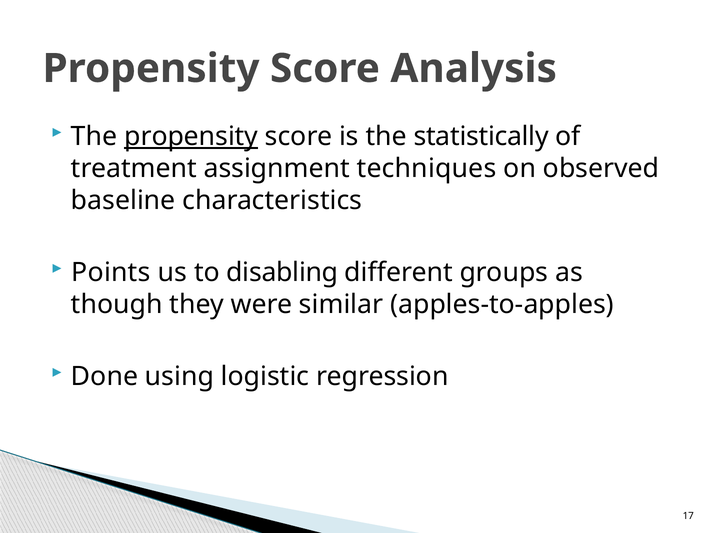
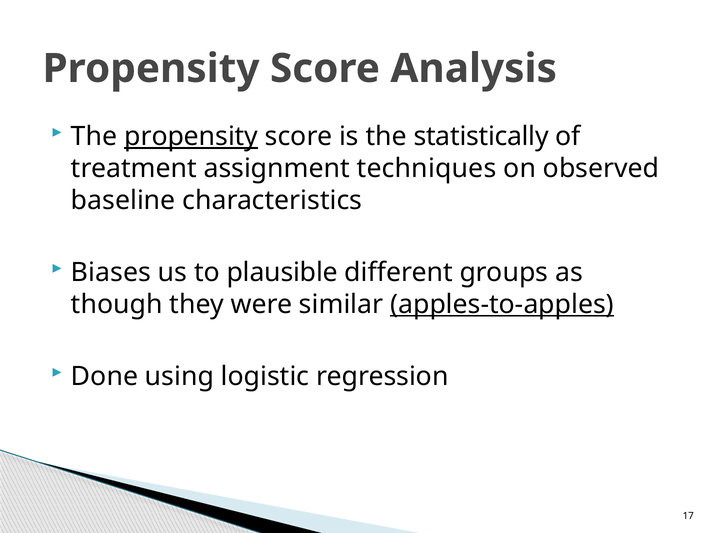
Points: Points -> Biases
disabling: disabling -> plausible
apples-to-apples underline: none -> present
